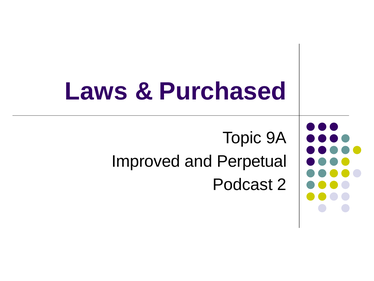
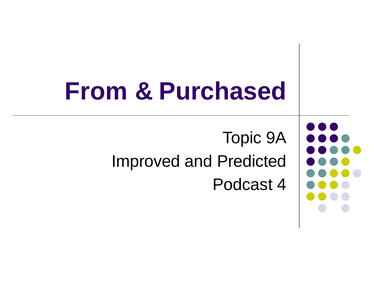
Laws: Laws -> From
Perpetual: Perpetual -> Predicted
2: 2 -> 4
